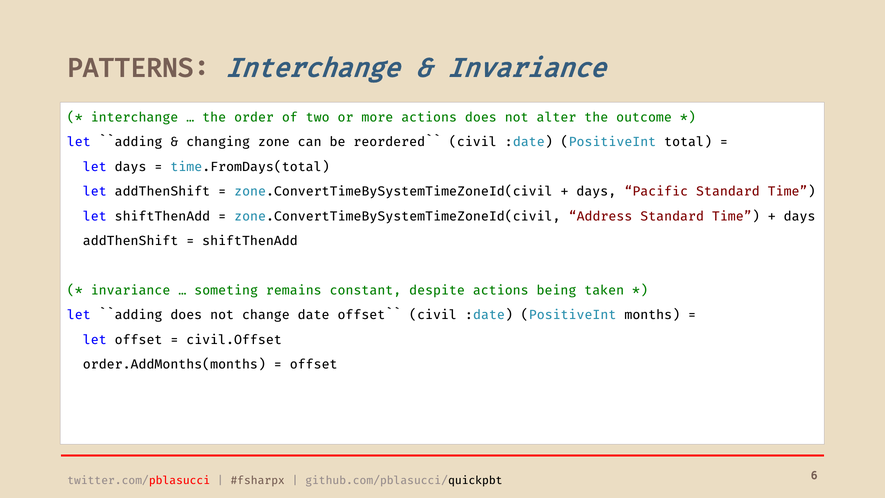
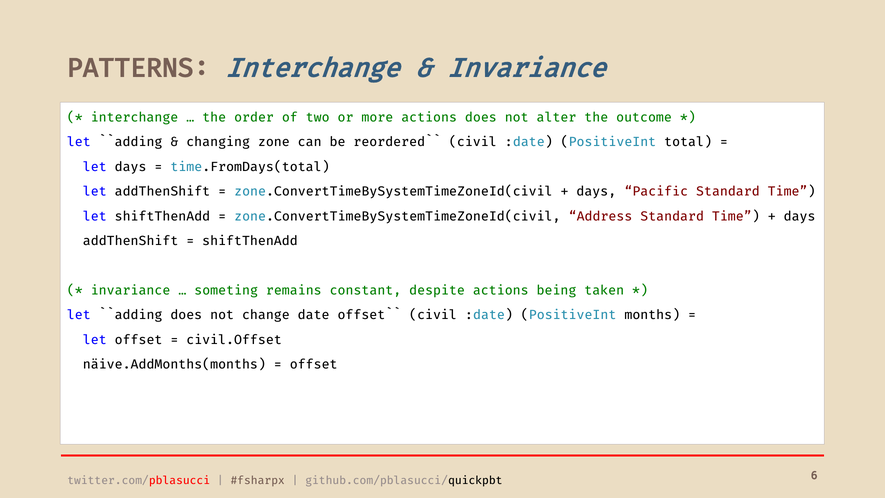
order.AddMonths(months: order.AddMonths(months -> näive.AddMonths(months
